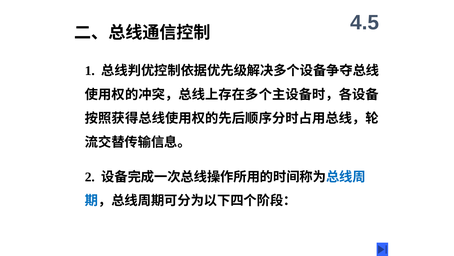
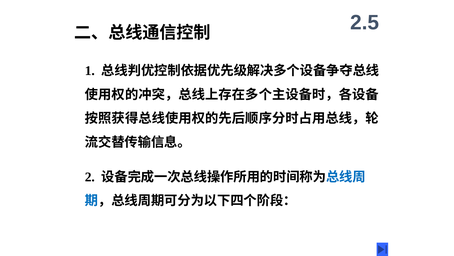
4.5: 4.5 -> 2.5
